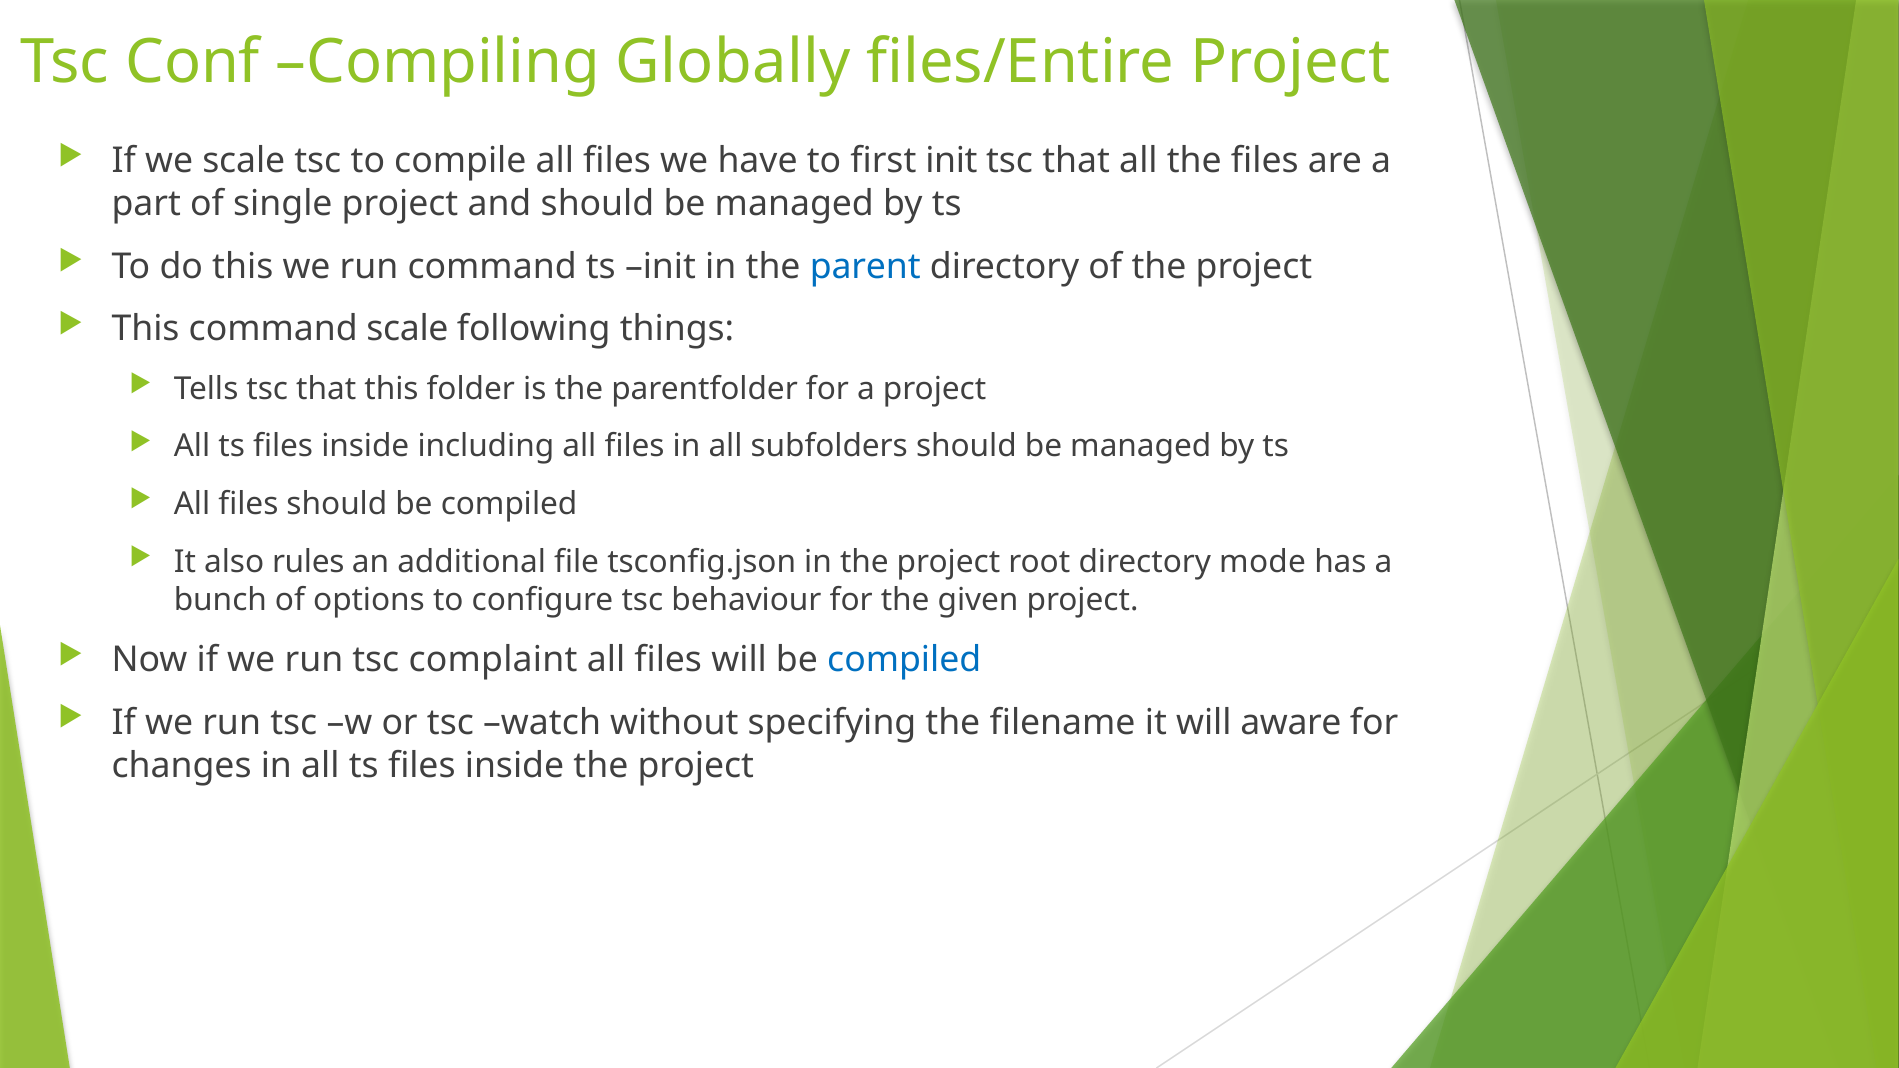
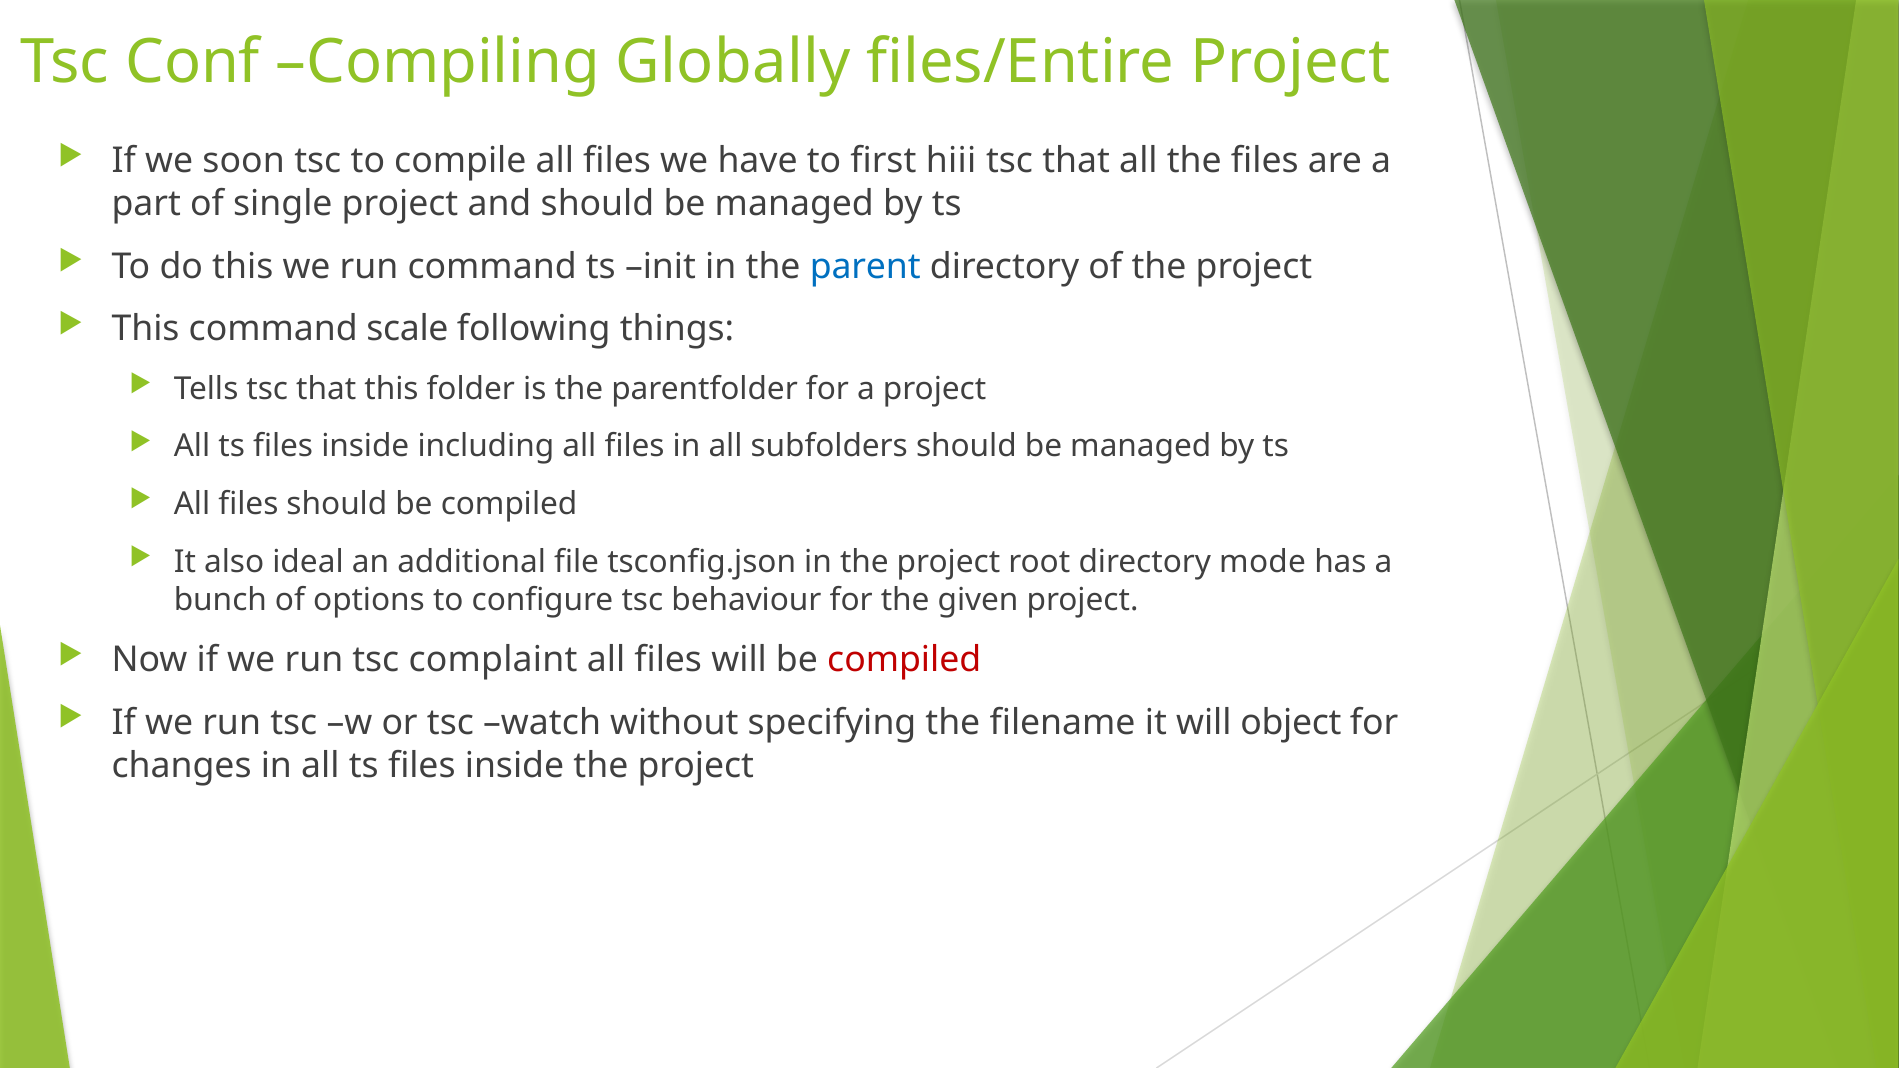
we scale: scale -> soon
first init: init -> hiii
rules: rules -> ideal
compiled at (904, 660) colour: blue -> red
aware: aware -> object
